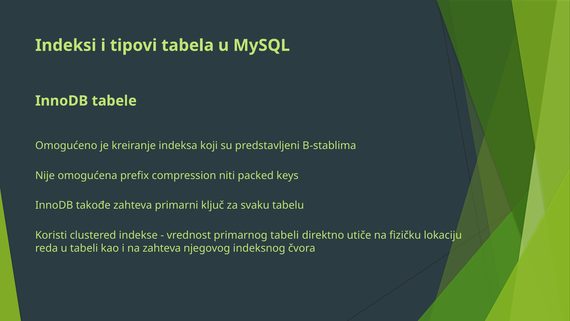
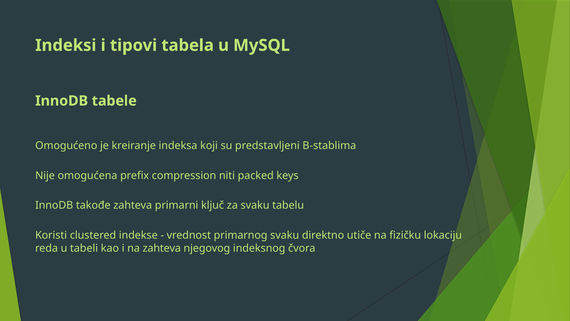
primarnog tabeli: tabeli -> svaku
